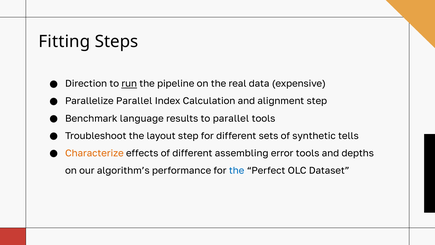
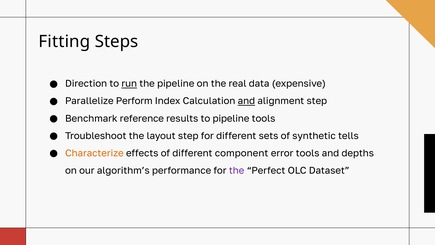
Parallelize Parallel: Parallel -> Perform
and at (246, 101) underline: none -> present
language: language -> reference
to parallel: parallel -> pipeline
assembling: assembling -> component
the at (237, 171) colour: blue -> purple
